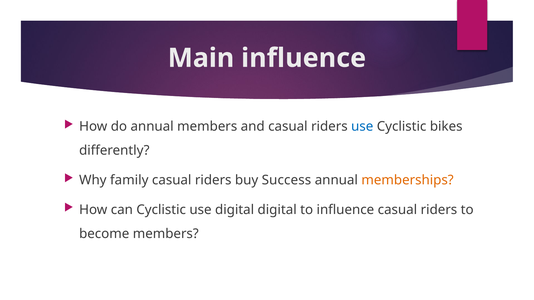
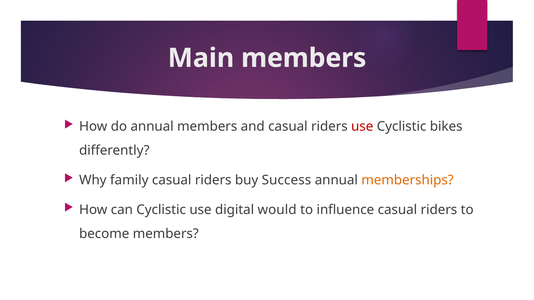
Main influence: influence -> members
use at (362, 127) colour: blue -> red
digital digital: digital -> would
